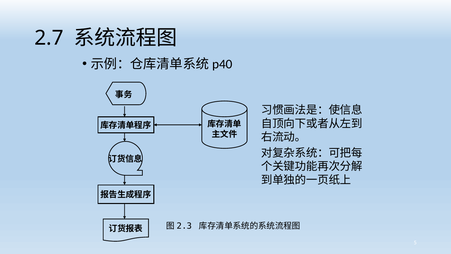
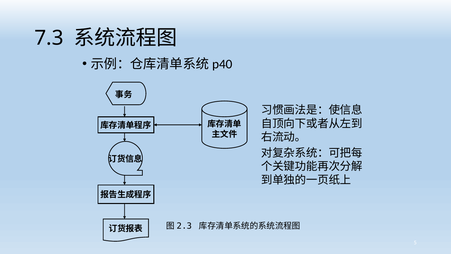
2.7: 2.7 -> 7.3
